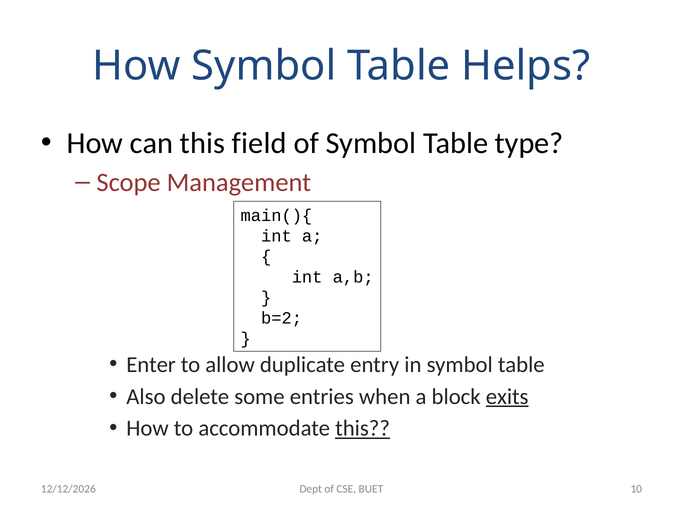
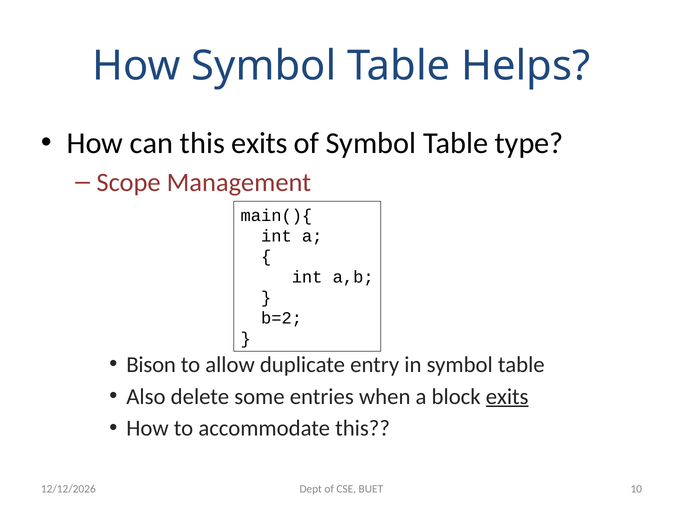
this field: field -> exits
Enter: Enter -> Bison
this at (363, 429) underline: present -> none
